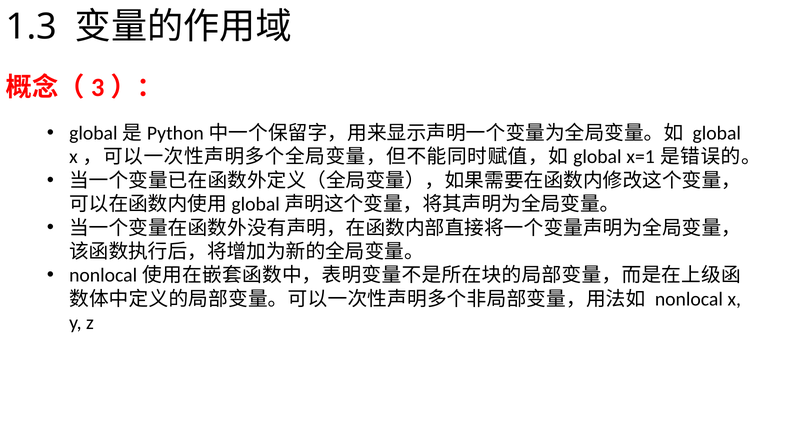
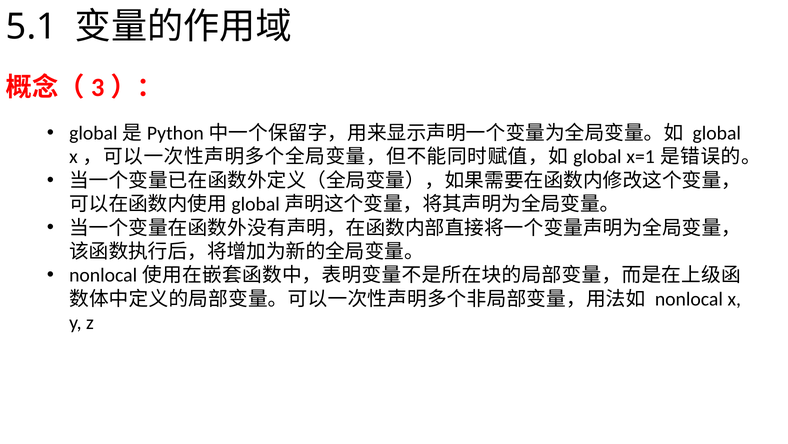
1.3: 1.3 -> 5.1
